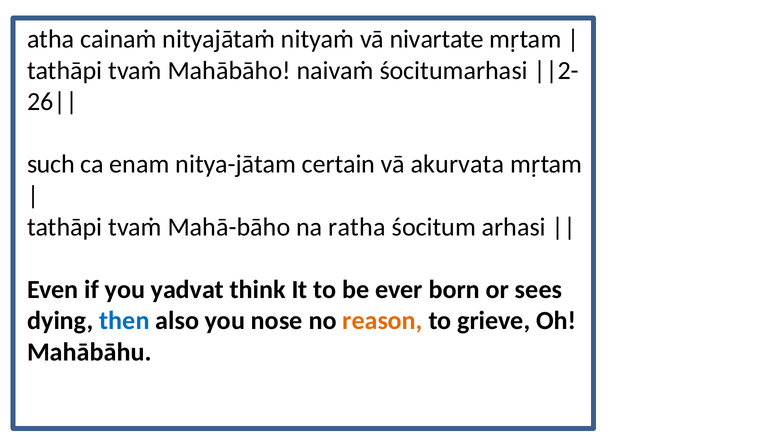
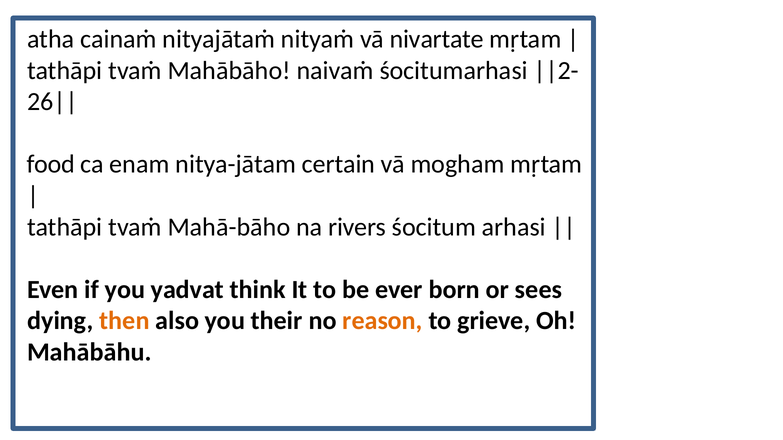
such: such -> food
akurvata: akurvata -> mogham
ratha: ratha -> rivers
then colour: blue -> orange
nose: nose -> their
